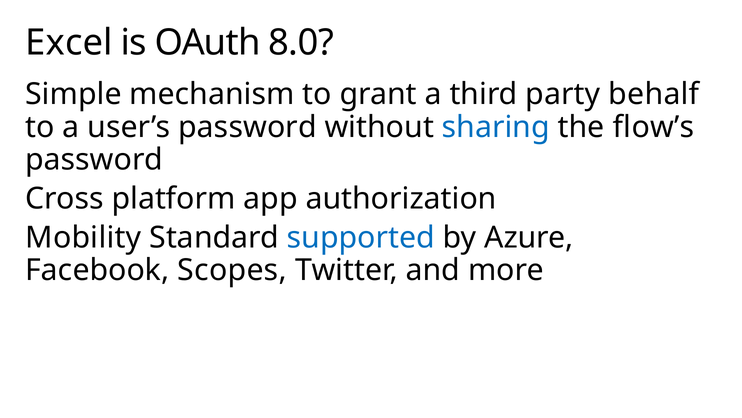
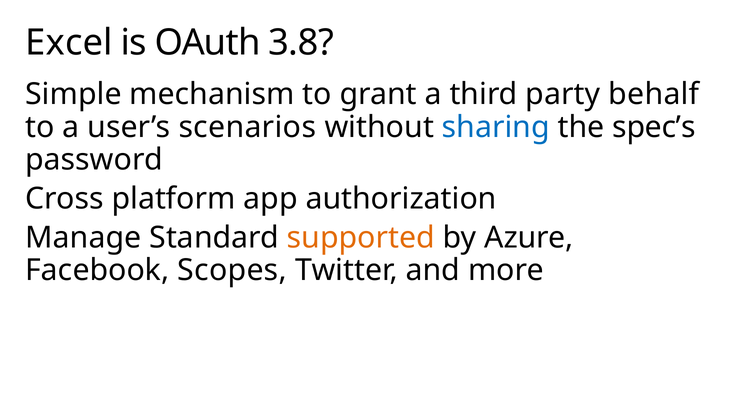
8.0: 8.0 -> 3.8
user’s password: password -> scenarios
flow’s: flow’s -> spec’s
Mobility: Mobility -> Manage
supported colour: blue -> orange
